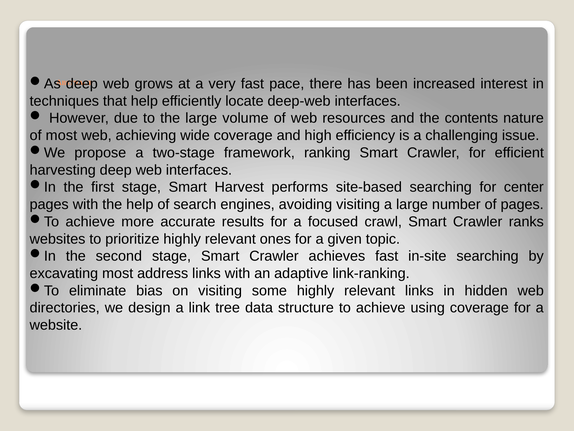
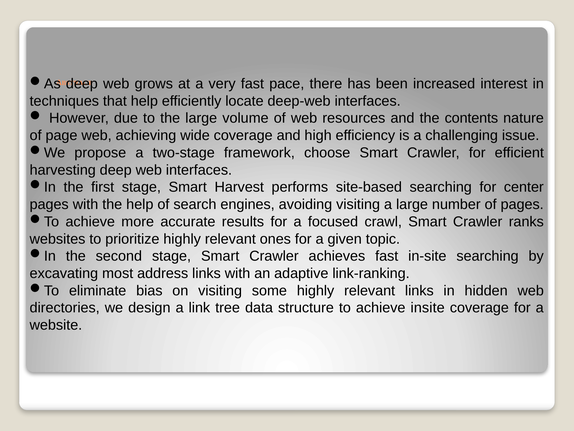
of most: most -> page
ranking: ranking -> choose
using: using -> insite
